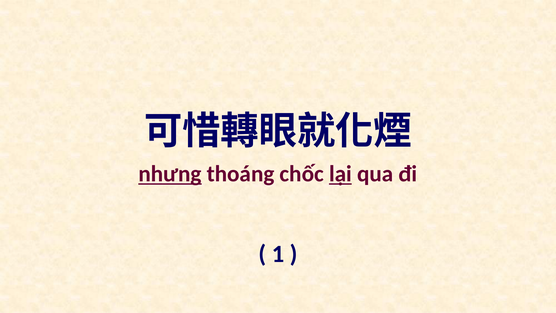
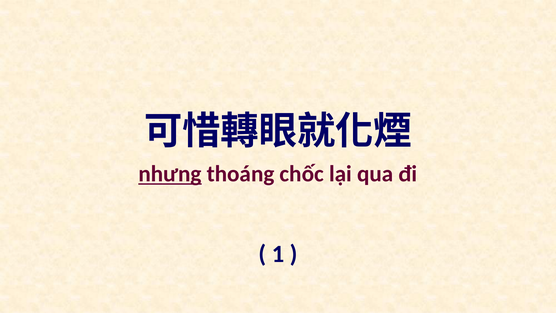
lại underline: present -> none
